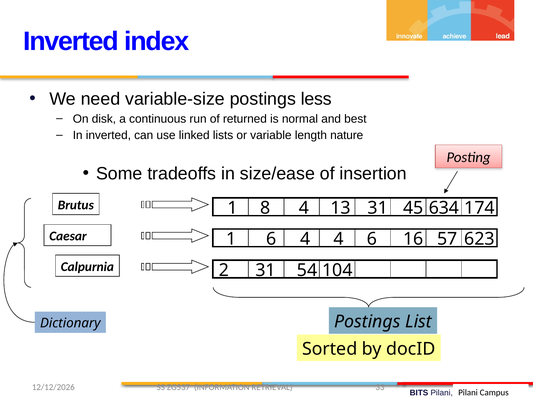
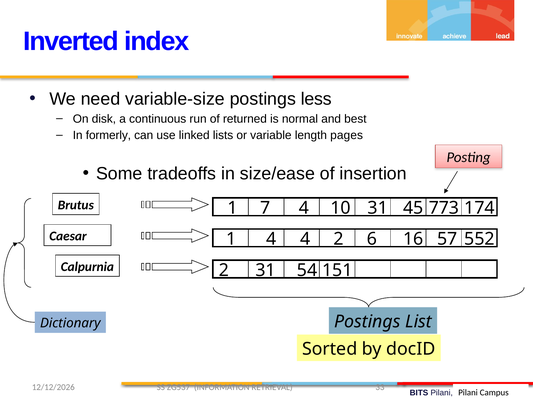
In inverted: inverted -> formerly
nature: nature -> pages
8: 8 -> 7
13: 13 -> 10
634: 634 -> 773
1 6: 6 -> 4
4 4: 4 -> 2
623: 623 -> 552
104: 104 -> 151
